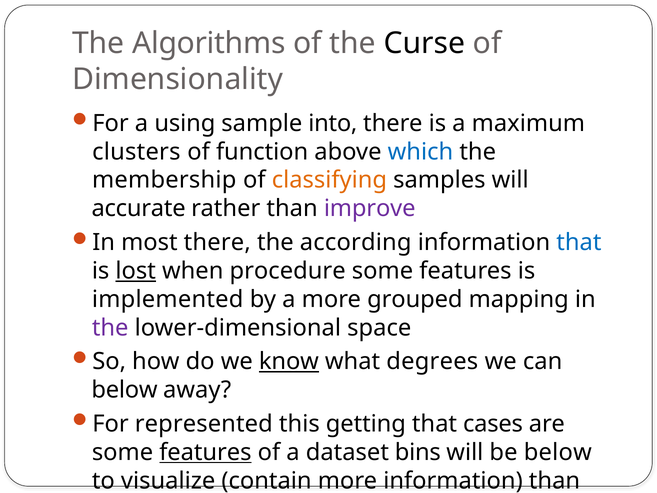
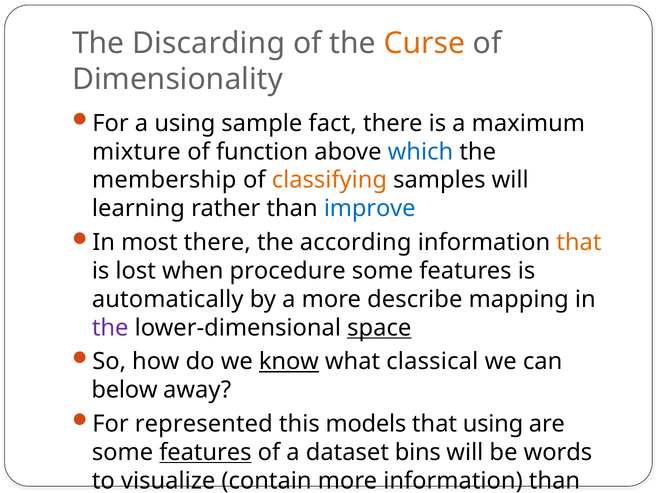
Algorithms: Algorithms -> Discarding
Curse colour: black -> orange
into: into -> fact
clusters: clusters -> mixture
accurate: accurate -> learning
improve colour: purple -> blue
that at (579, 242) colour: blue -> orange
lost underline: present -> none
implemented: implemented -> automatically
grouped: grouped -> describe
space underline: none -> present
degrees: degrees -> classical
getting: getting -> models
that cases: cases -> using
be below: below -> words
